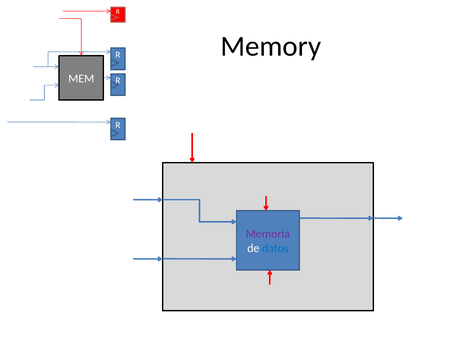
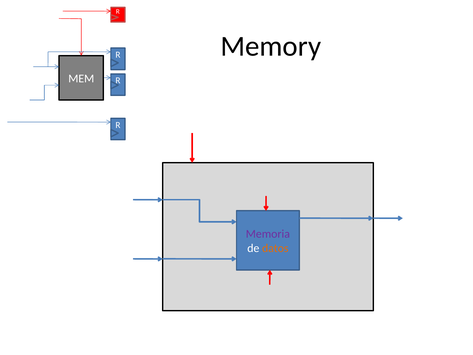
datos colour: blue -> orange
